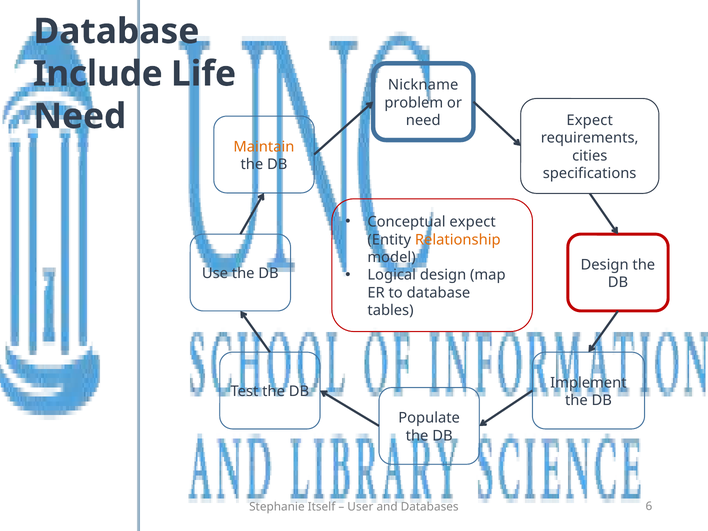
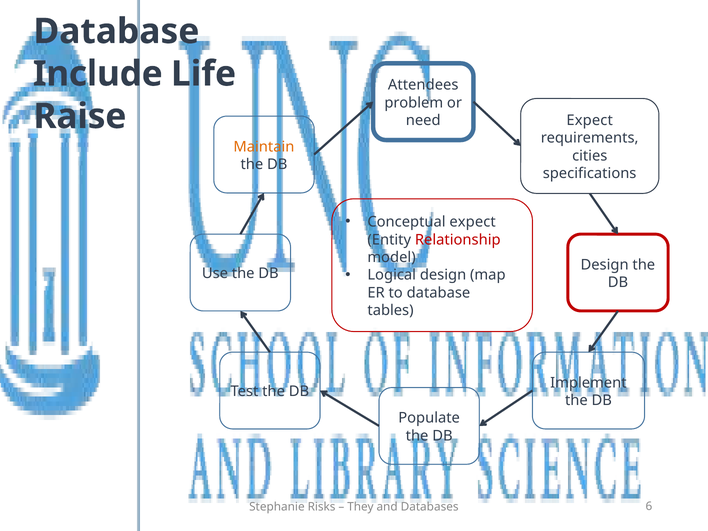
Nickname: Nickname -> Attendees
Need at (80, 116): Need -> Raise
Relationship colour: orange -> red
Itself: Itself -> Risks
User: User -> They
